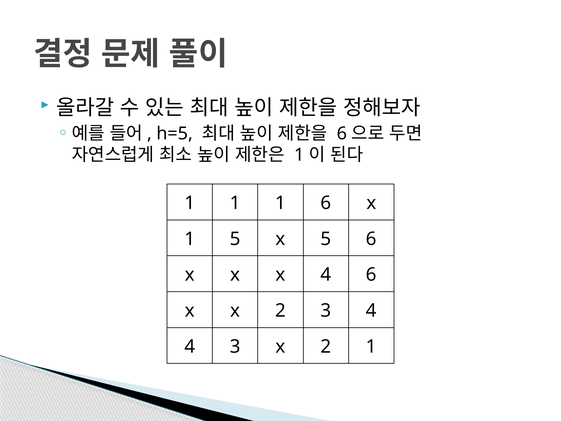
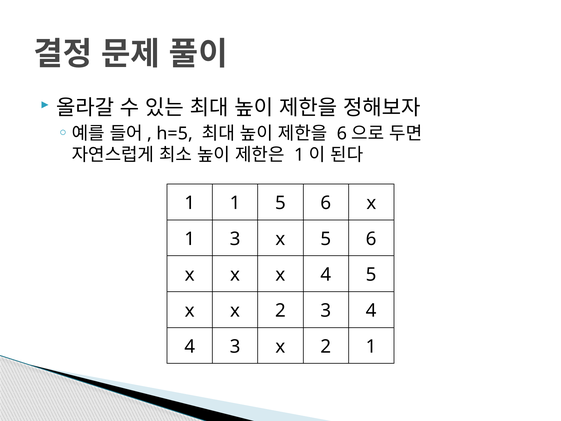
1 1 1: 1 -> 5
1 5: 5 -> 3
4 6: 6 -> 5
